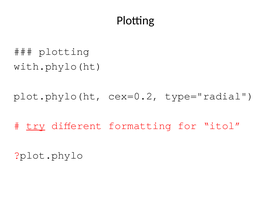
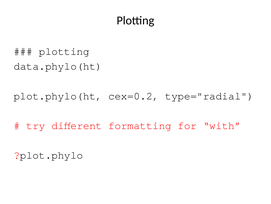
with.phylo(ht: with.phylo(ht -> data.phylo(ht
try underline: present -> none
itol: itol -> with
